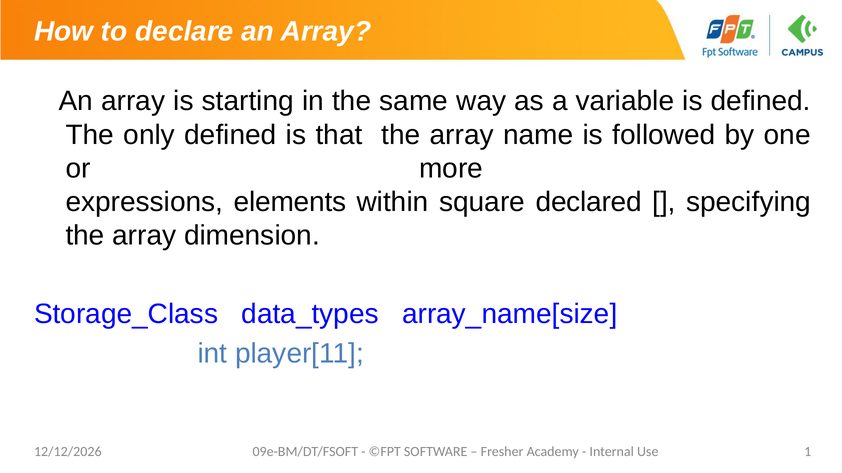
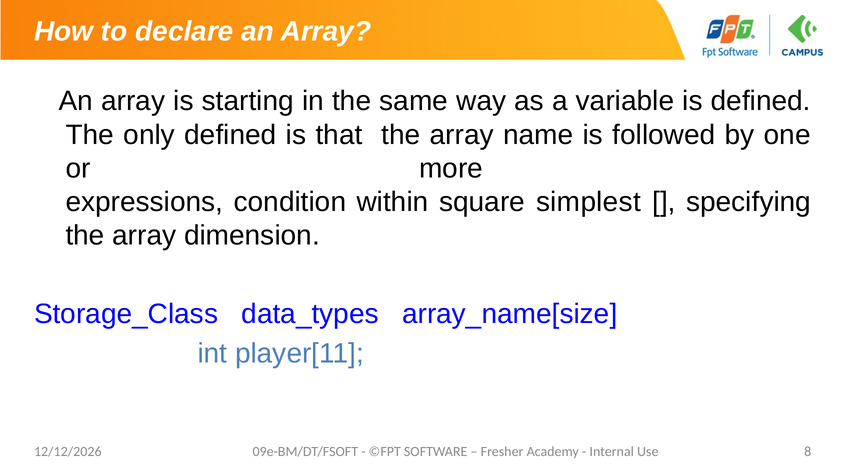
elements: elements -> condition
declared: declared -> simplest
1: 1 -> 8
